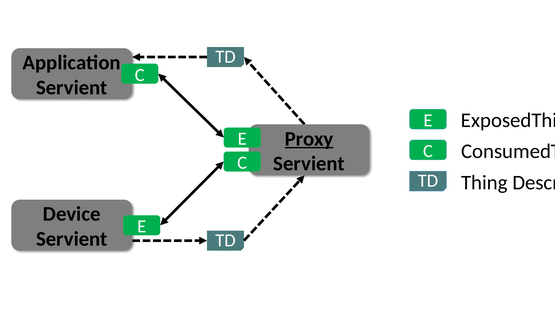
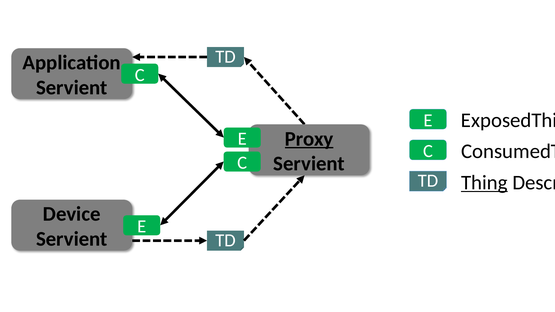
Thing underline: none -> present
